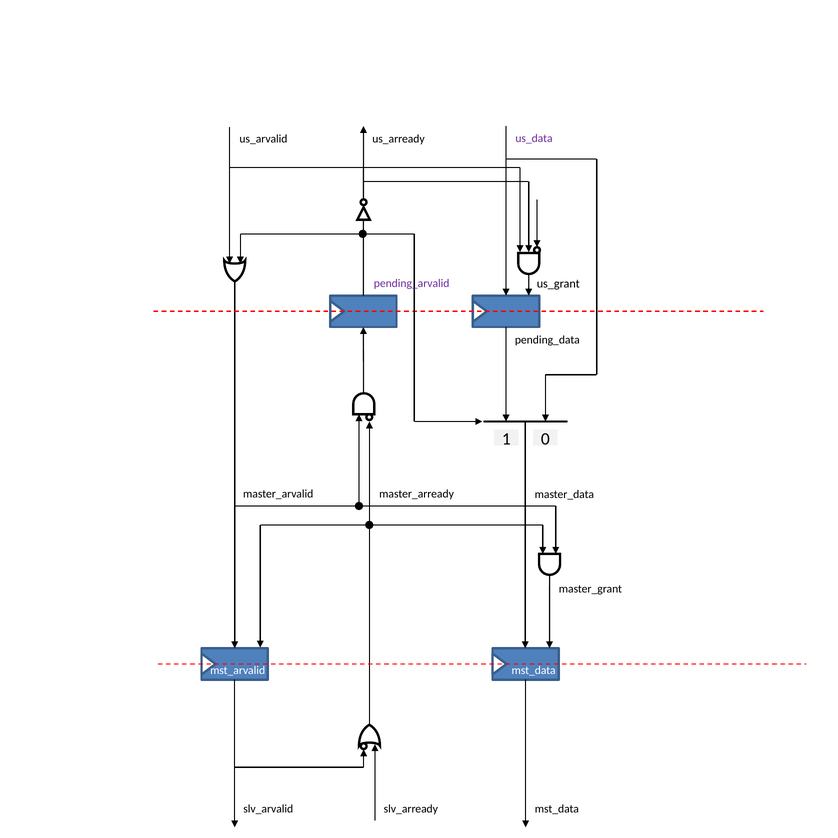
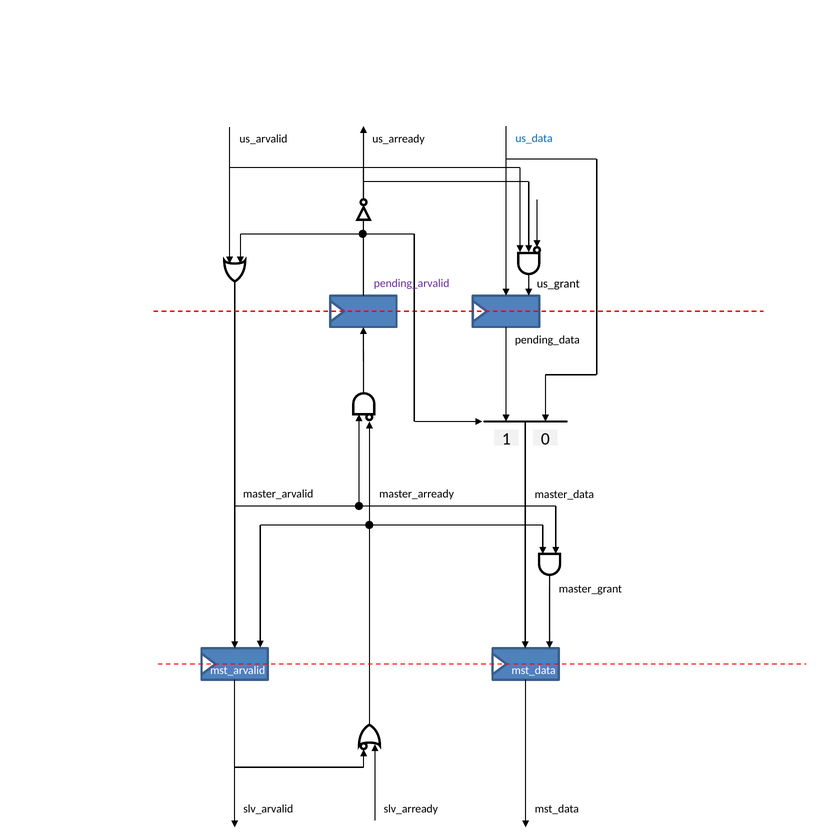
us_data colour: purple -> blue
